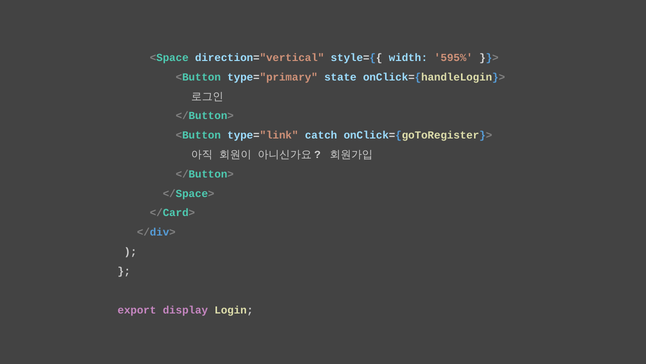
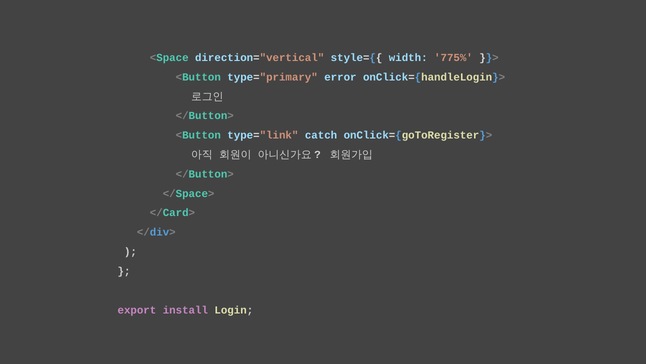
595%: 595% -> 775%
state: state -> error
display: display -> install
